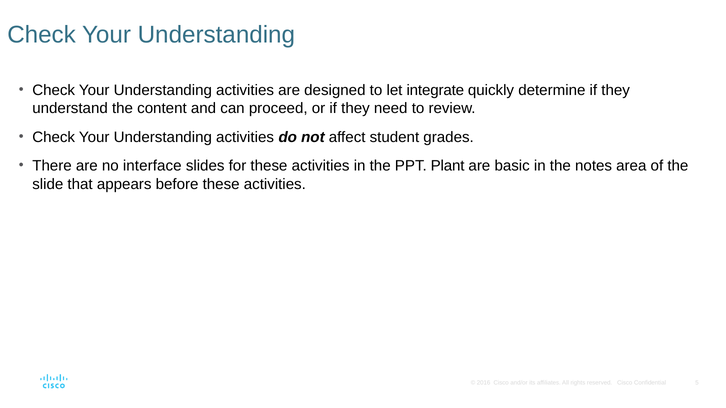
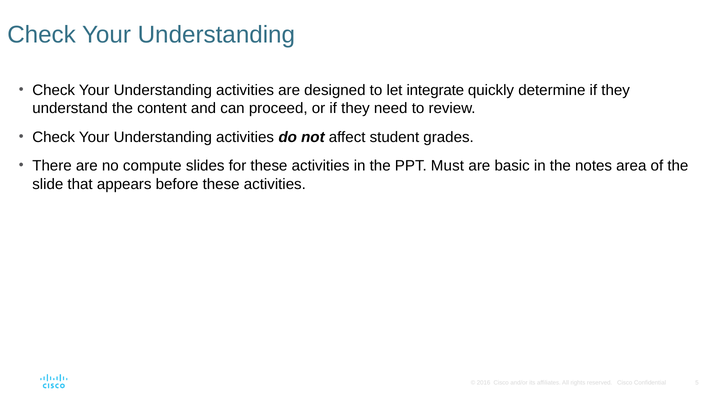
interface: interface -> compute
Plant: Plant -> Must
